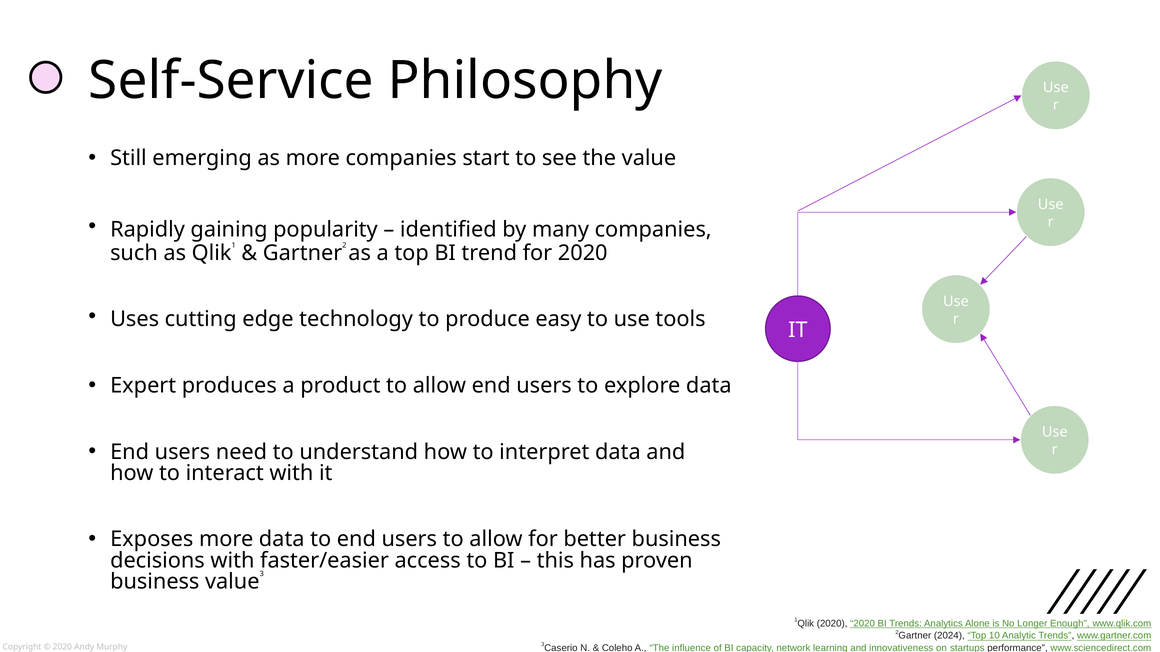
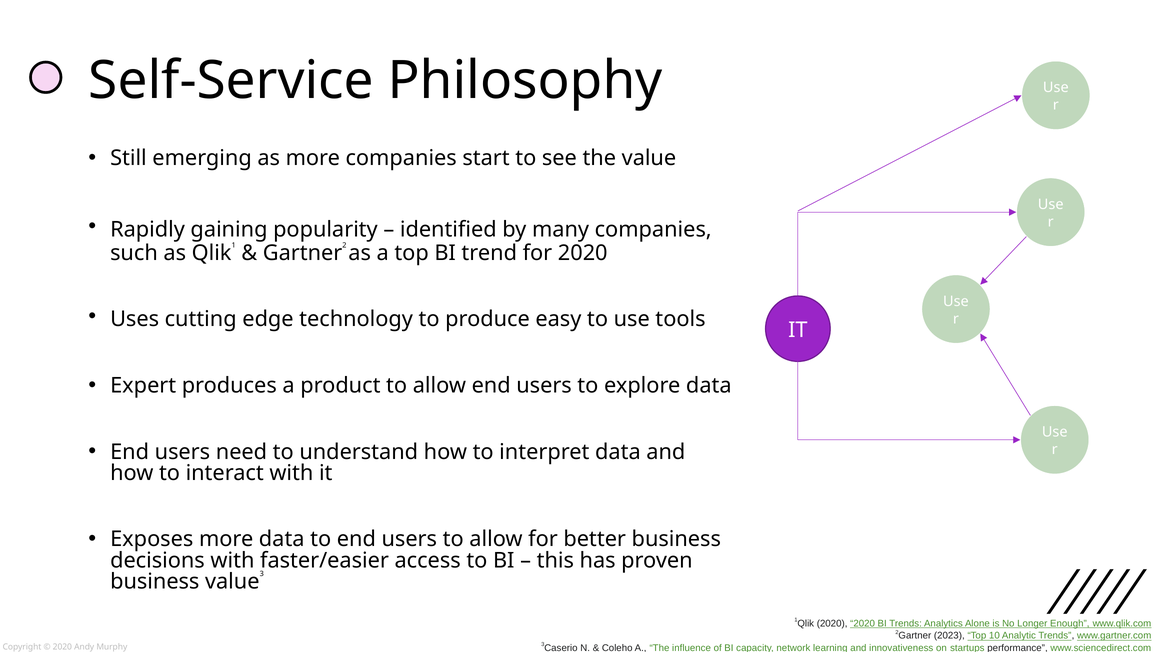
2024: 2024 -> 2023
